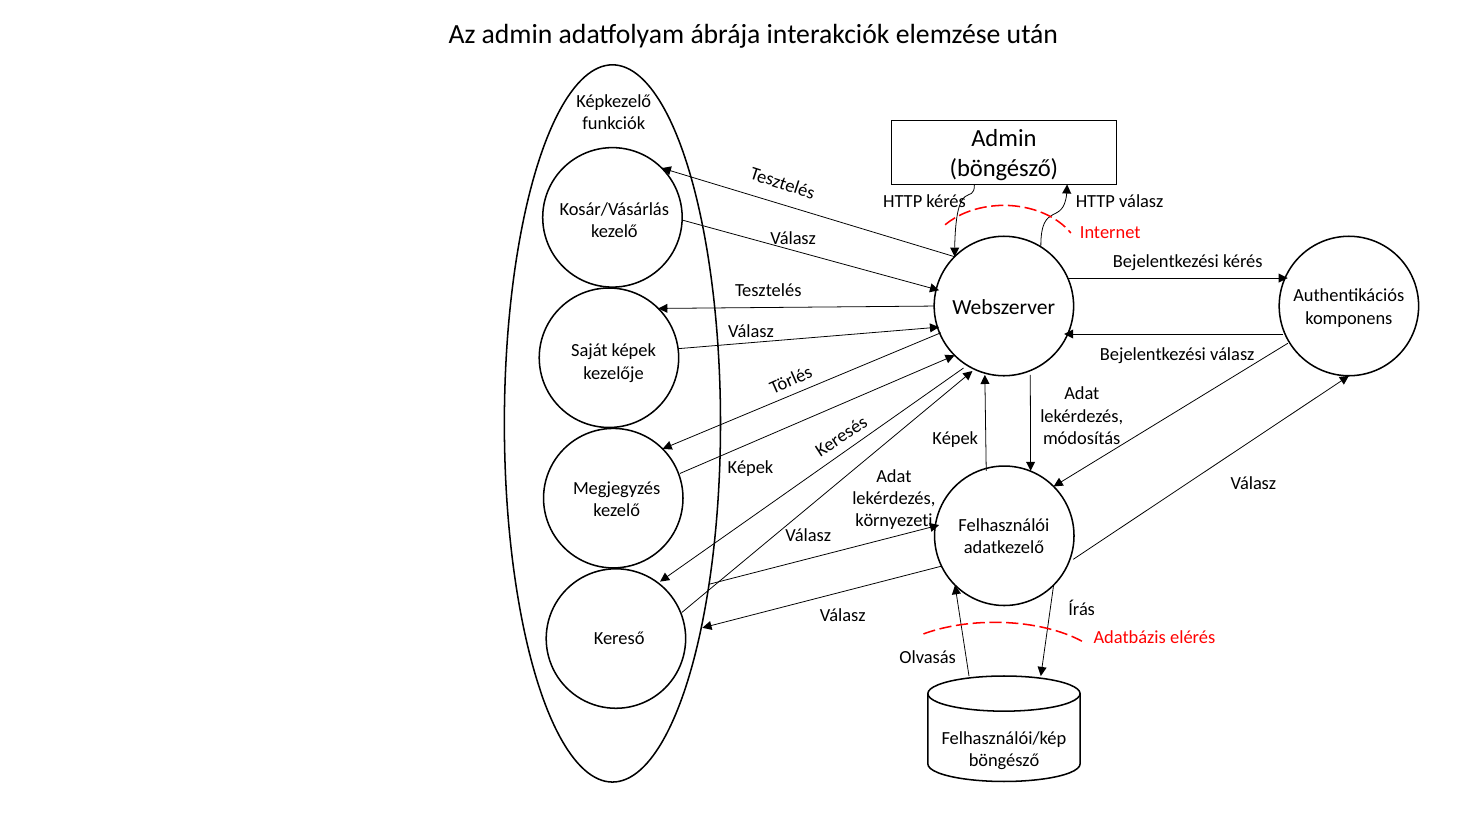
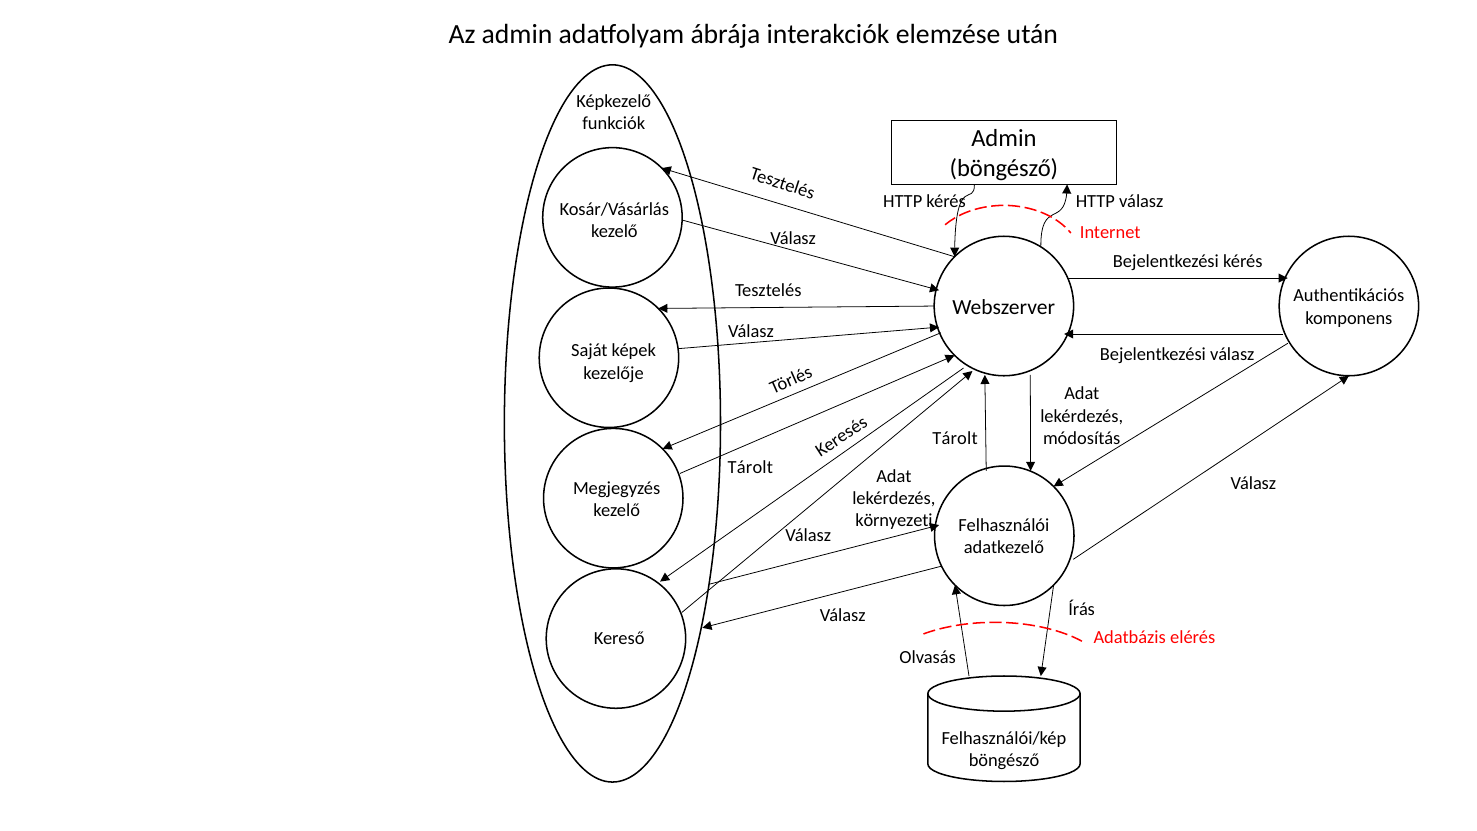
Képek at (955, 439): Képek -> Tárolt
Képek at (750, 467): Képek -> Tárolt
